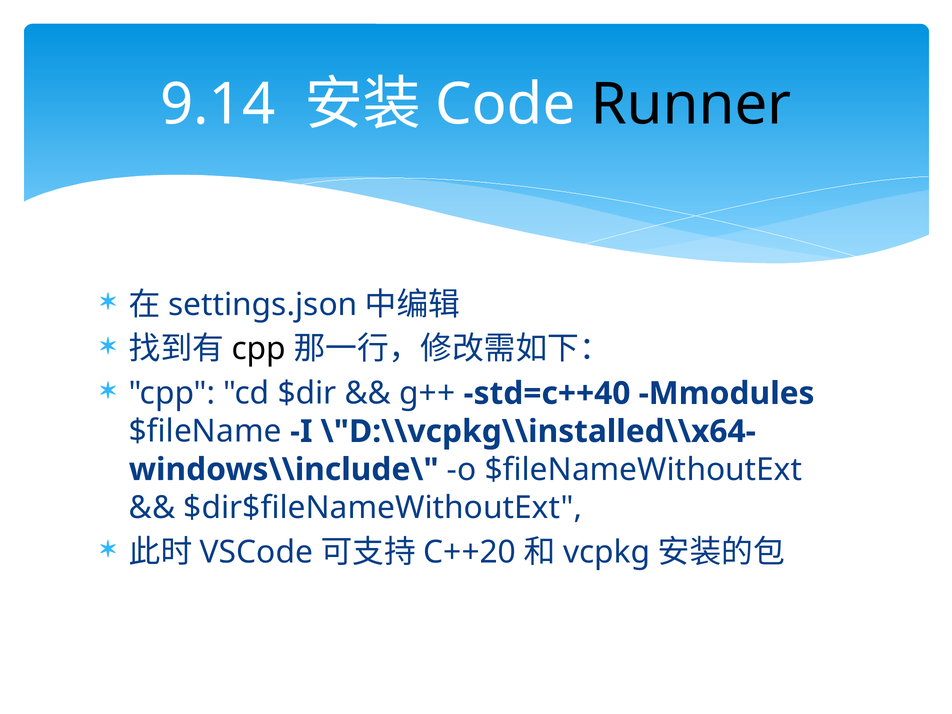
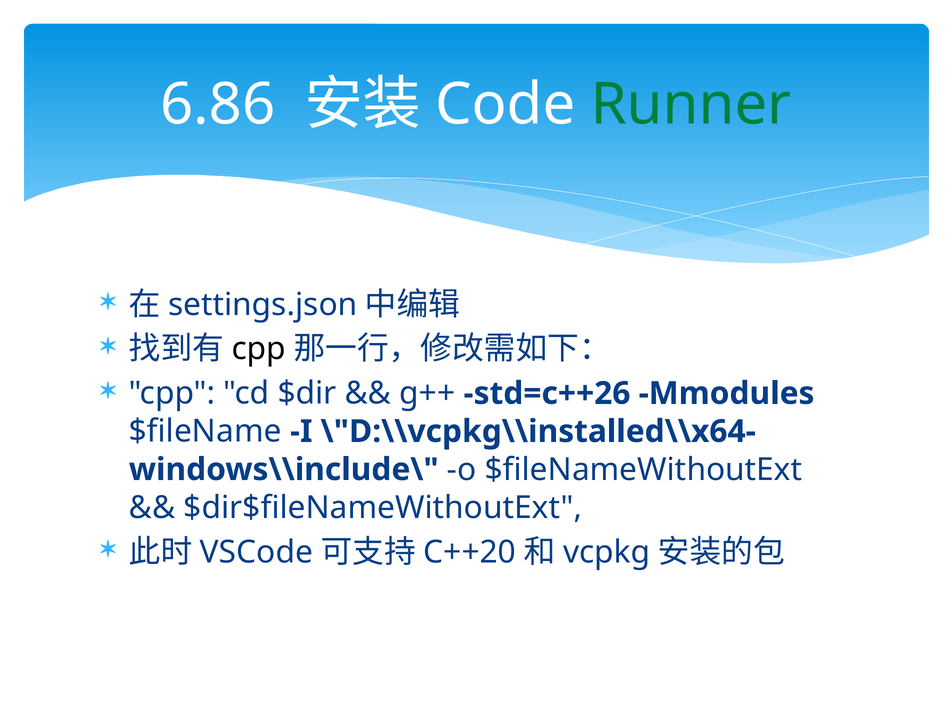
9.14: 9.14 -> 6.86
Runner colour: black -> green
std=c++40: std=c++40 -> std=c++26
